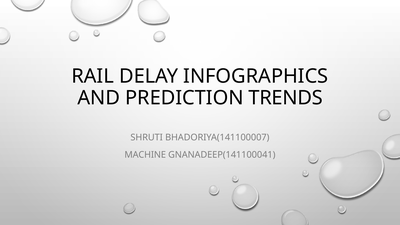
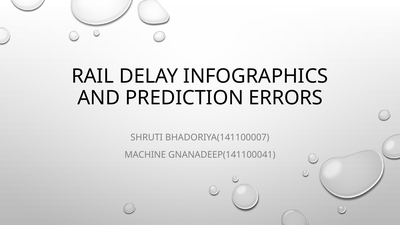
TRENDS: TRENDS -> ERRORS
